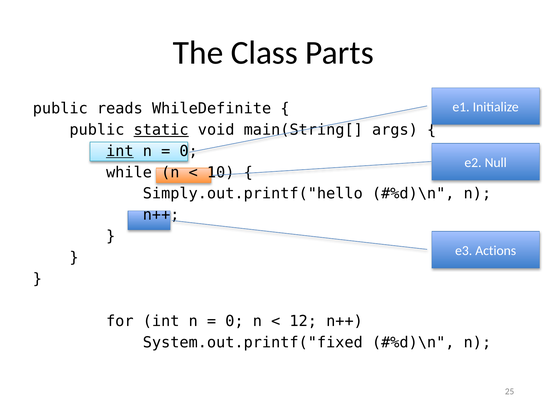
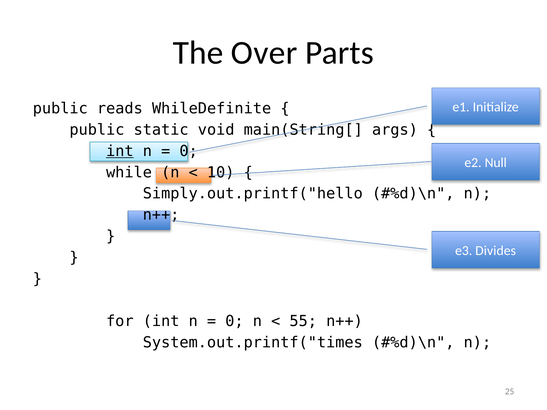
Class: Class -> Over
static underline: present -> none
Actions: Actions -> Divides
12: 12 -> 55
System.out.printf("fixed: System.out.printf("fixed -> System.out.printf("times
